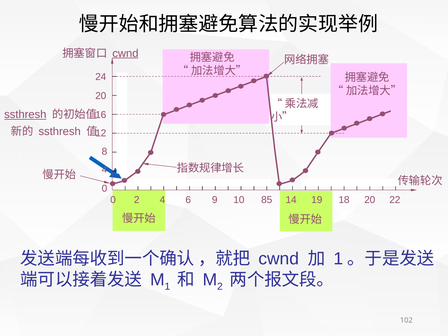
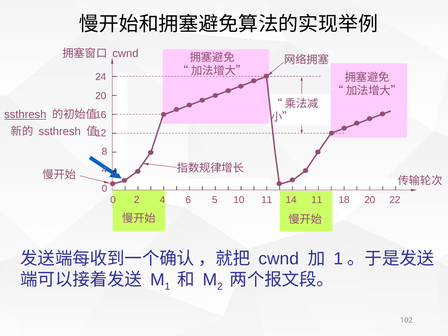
cwnd at (125, 53) underline: present -> none
9: 9 -> 5
10 85: 85 -> 11
14 19: 19 -> 11
